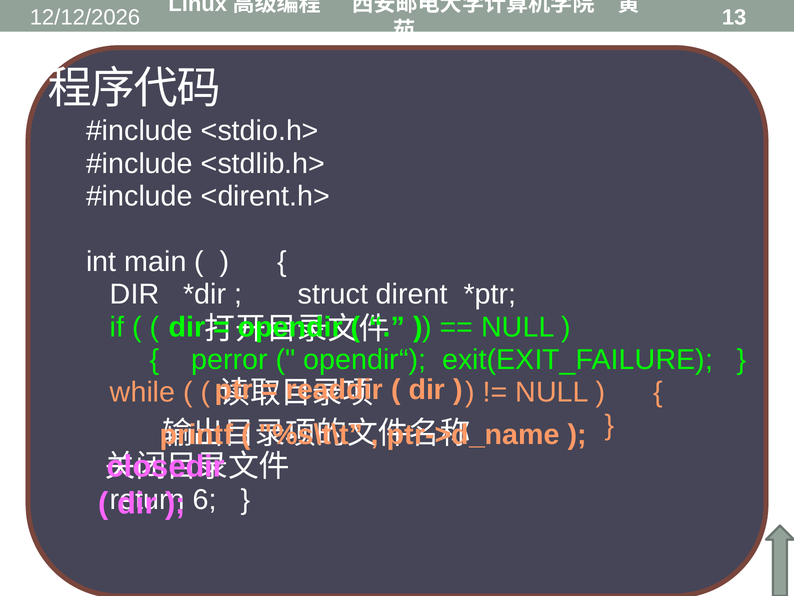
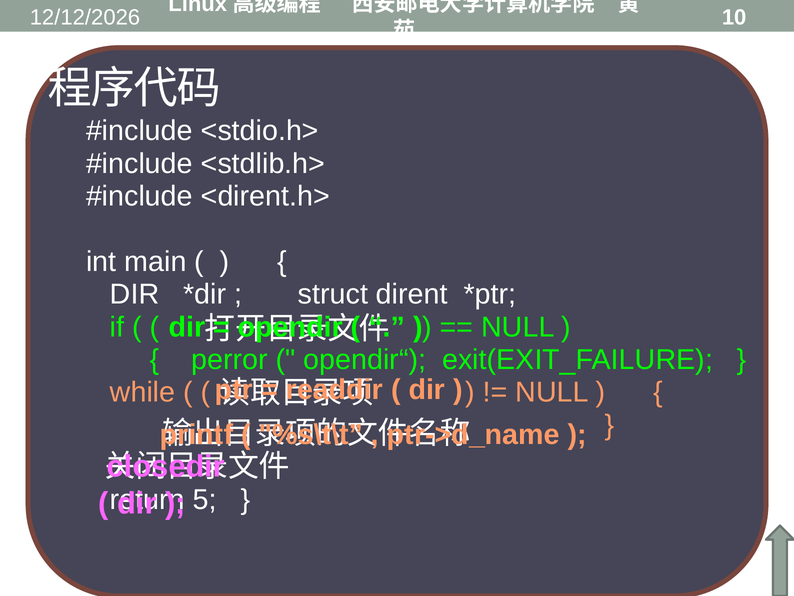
13: 13 -> 10
6: 6 -> 5
